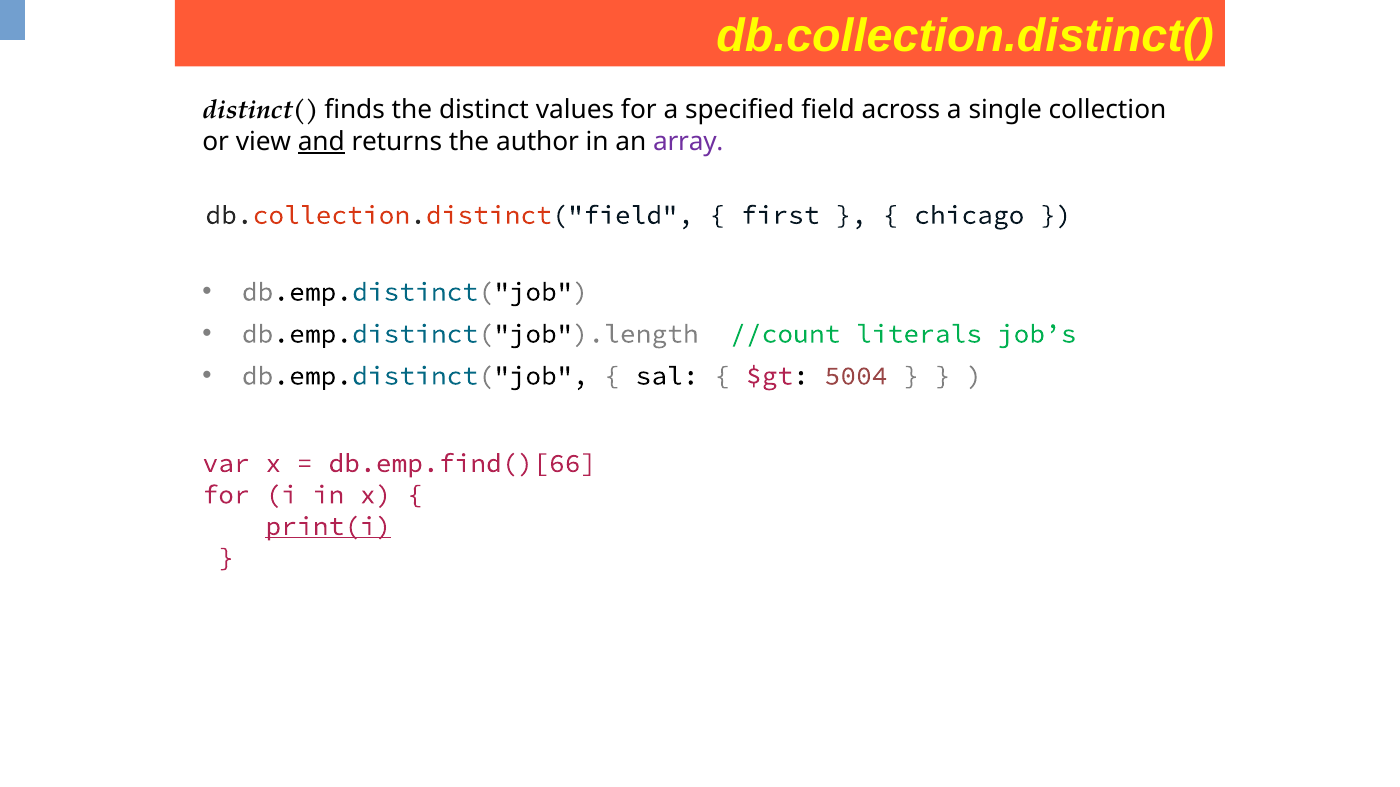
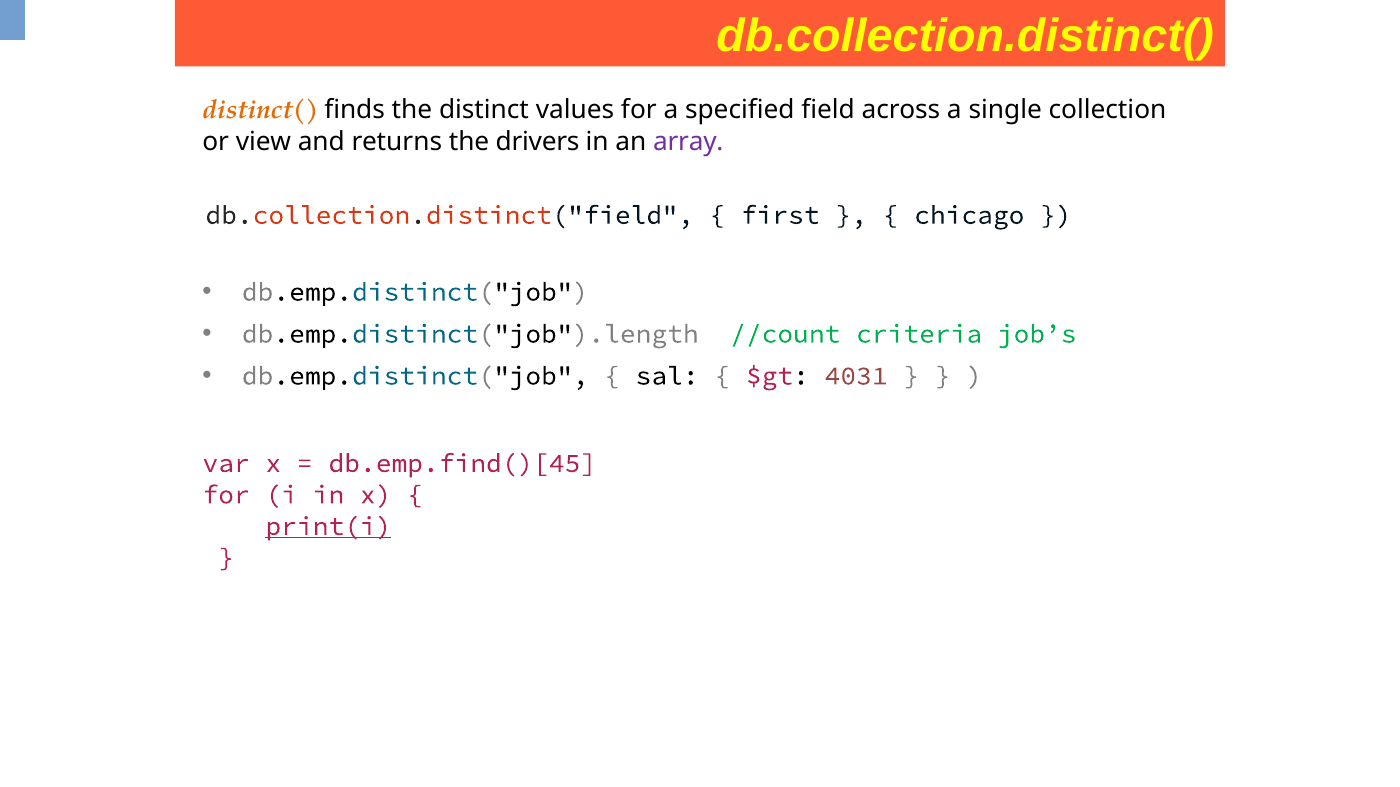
distinct( colour: black -> orange
and underline: present -> none
author: author -> drivers
literals: literals -> criteria
5004: 5004 -> 4031
db.emp.find()[66: db.emp.find()[66 -> db.emp.find()[45
